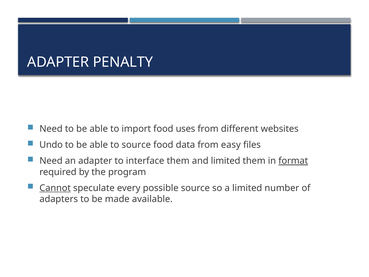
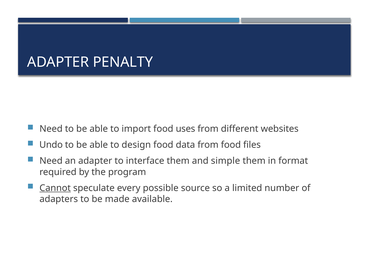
to source: source -> design
from easy: easy -> food
and limited: limited -> simple
format underline: present -> none
